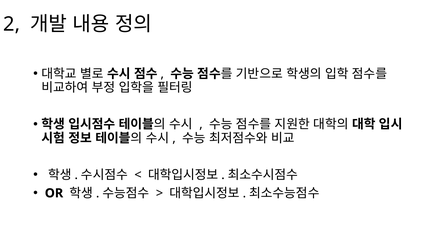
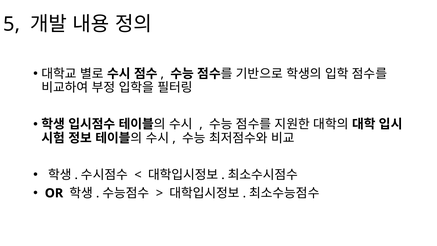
2: 2 -> 5
